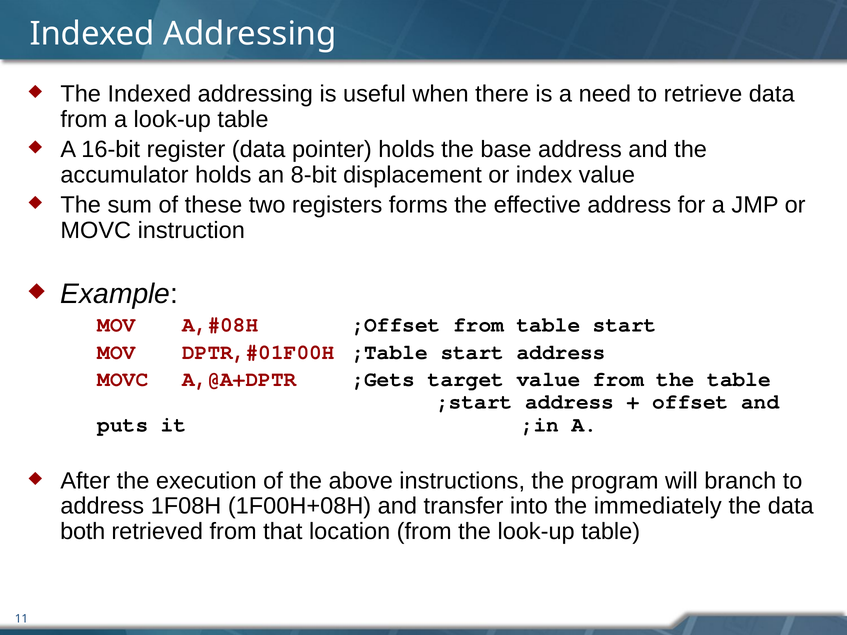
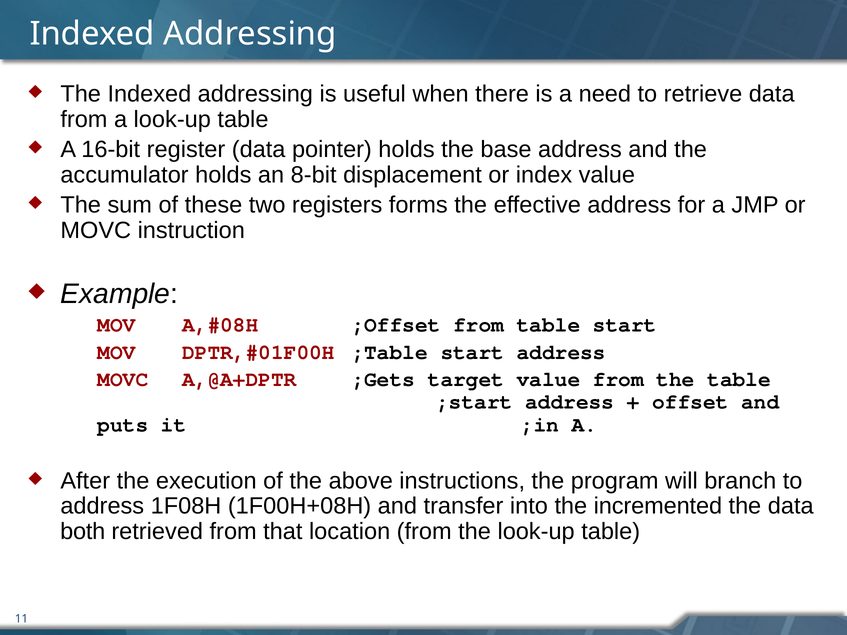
immediately: immediately -> incremented
